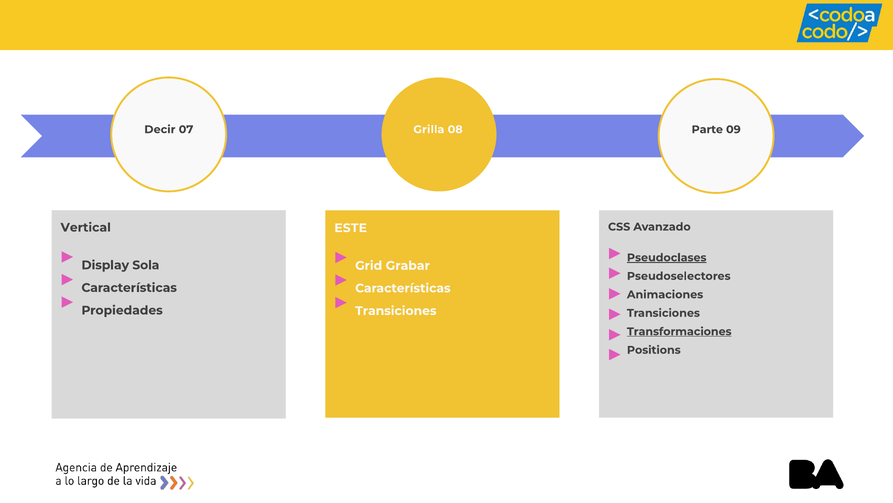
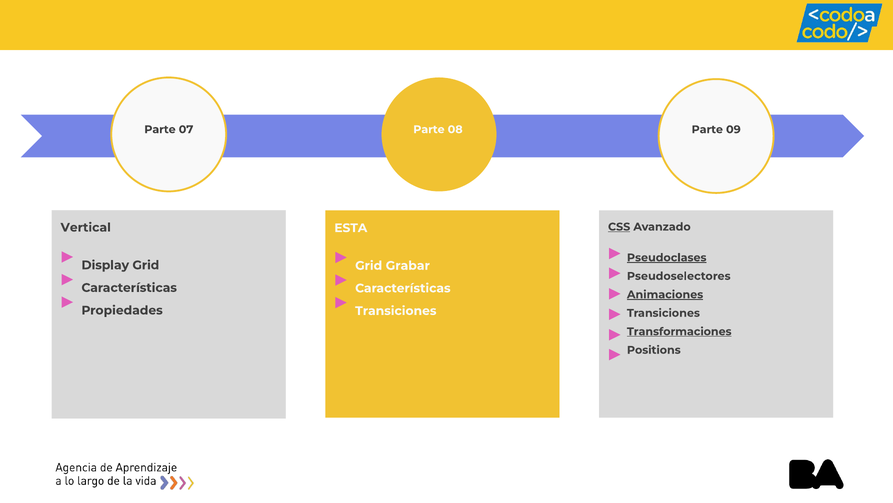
Decir at (160, 129): Decir -> Parte
Grilla at (429, 129): Grilla -> Parte
CSS underline: none -> present
ESTE: ESTE -> ESTA
Display Sola: Sola -> Grid
Animaciones underline: none -> present
